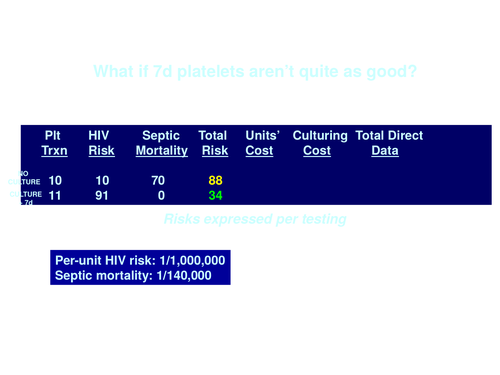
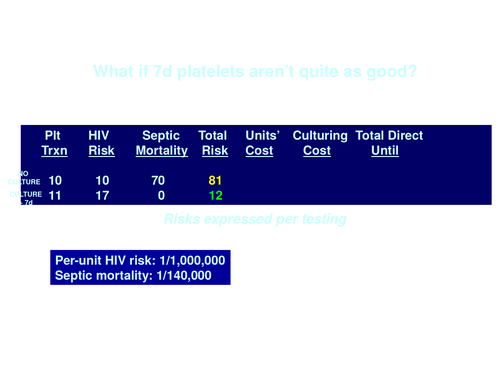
Data: Data -> Until
88: 88 -> 81
91: 91 -> 17
34: 34 -> 12
